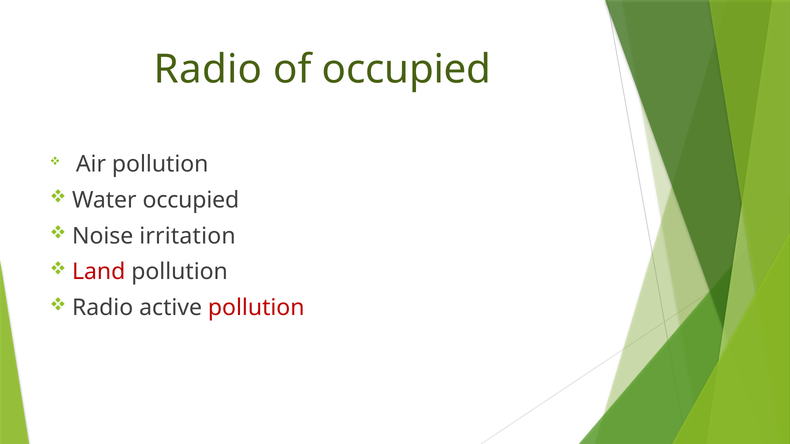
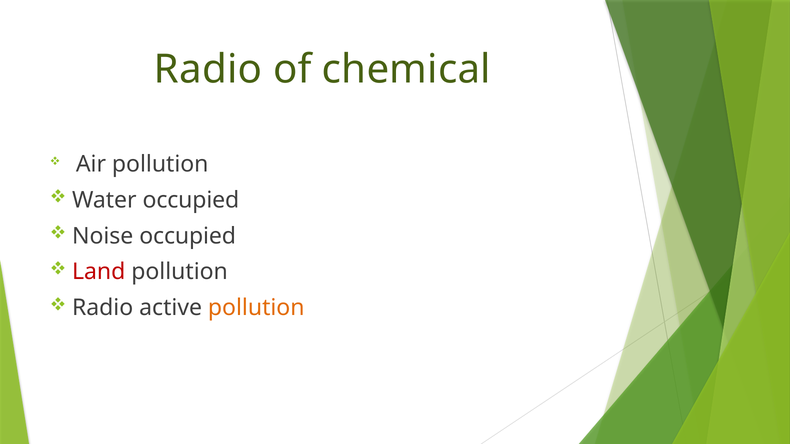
of occupied: occupied -> chemical
Noise irritation: irritation -> occupied
pollution at (256, 308) colour: red -> orange
